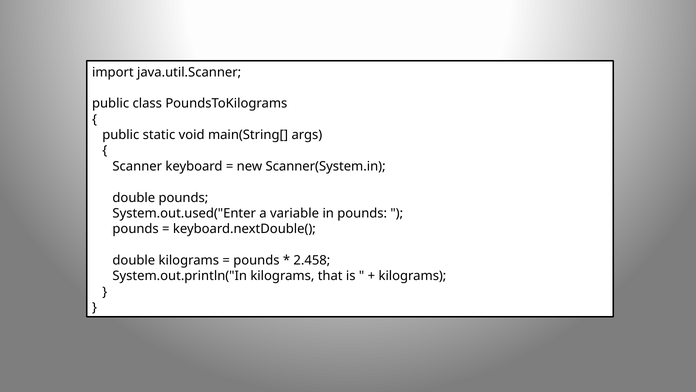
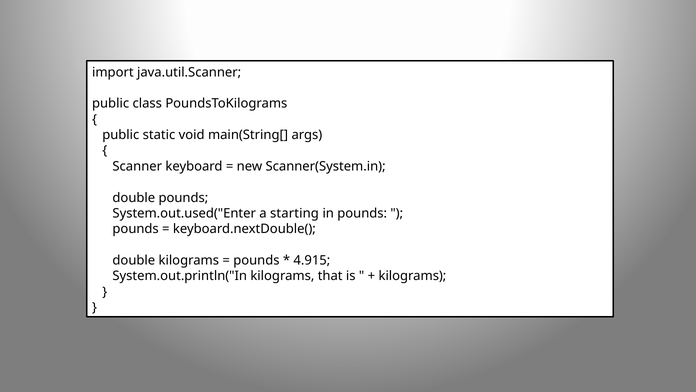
variable: variable -> starting
2.458: 2.458 -> 4.915
